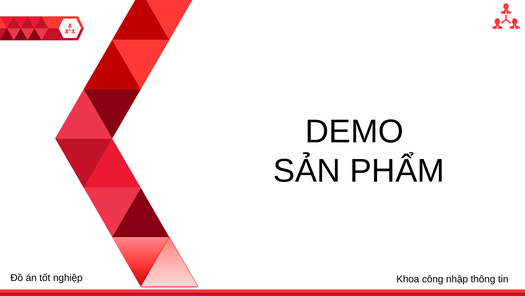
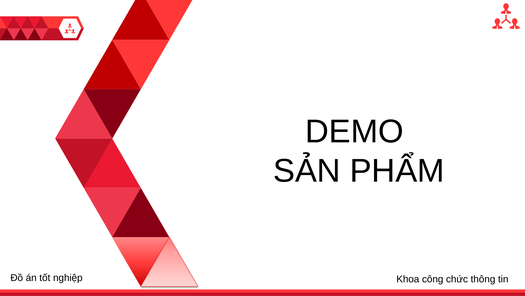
nhập: nhập -> chức
